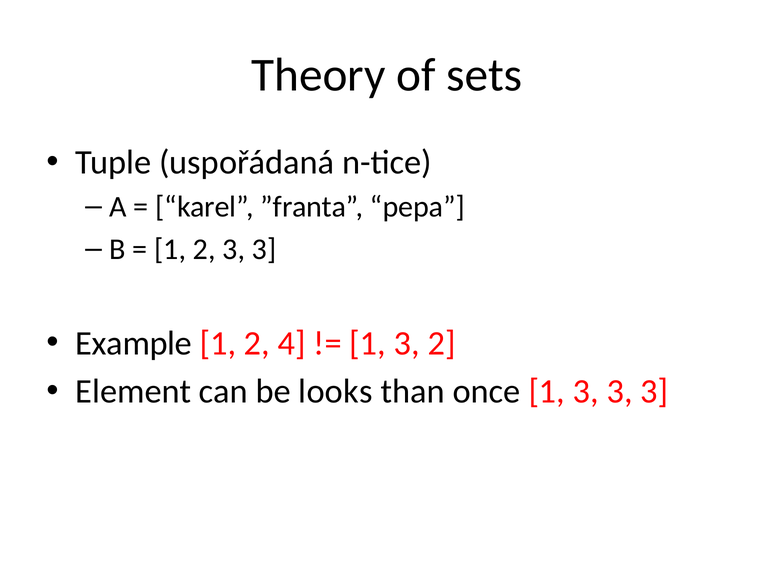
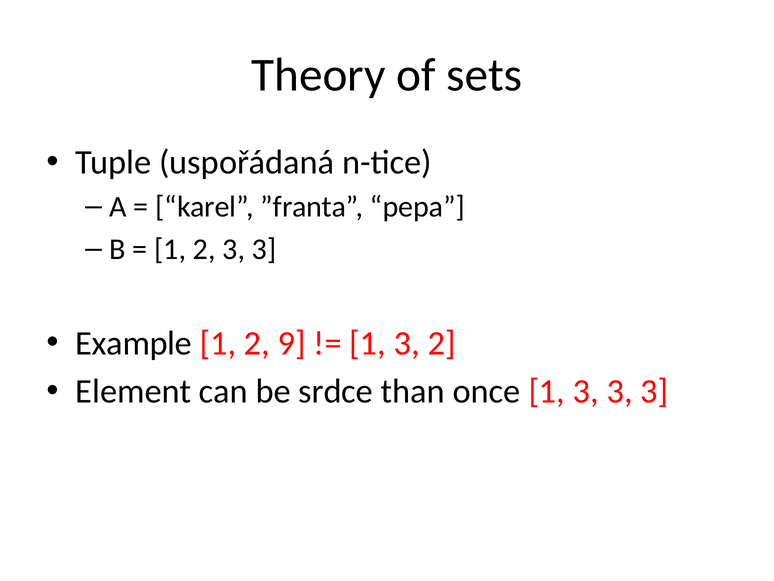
4: 4 -> 9
looks: looks -> srdce
